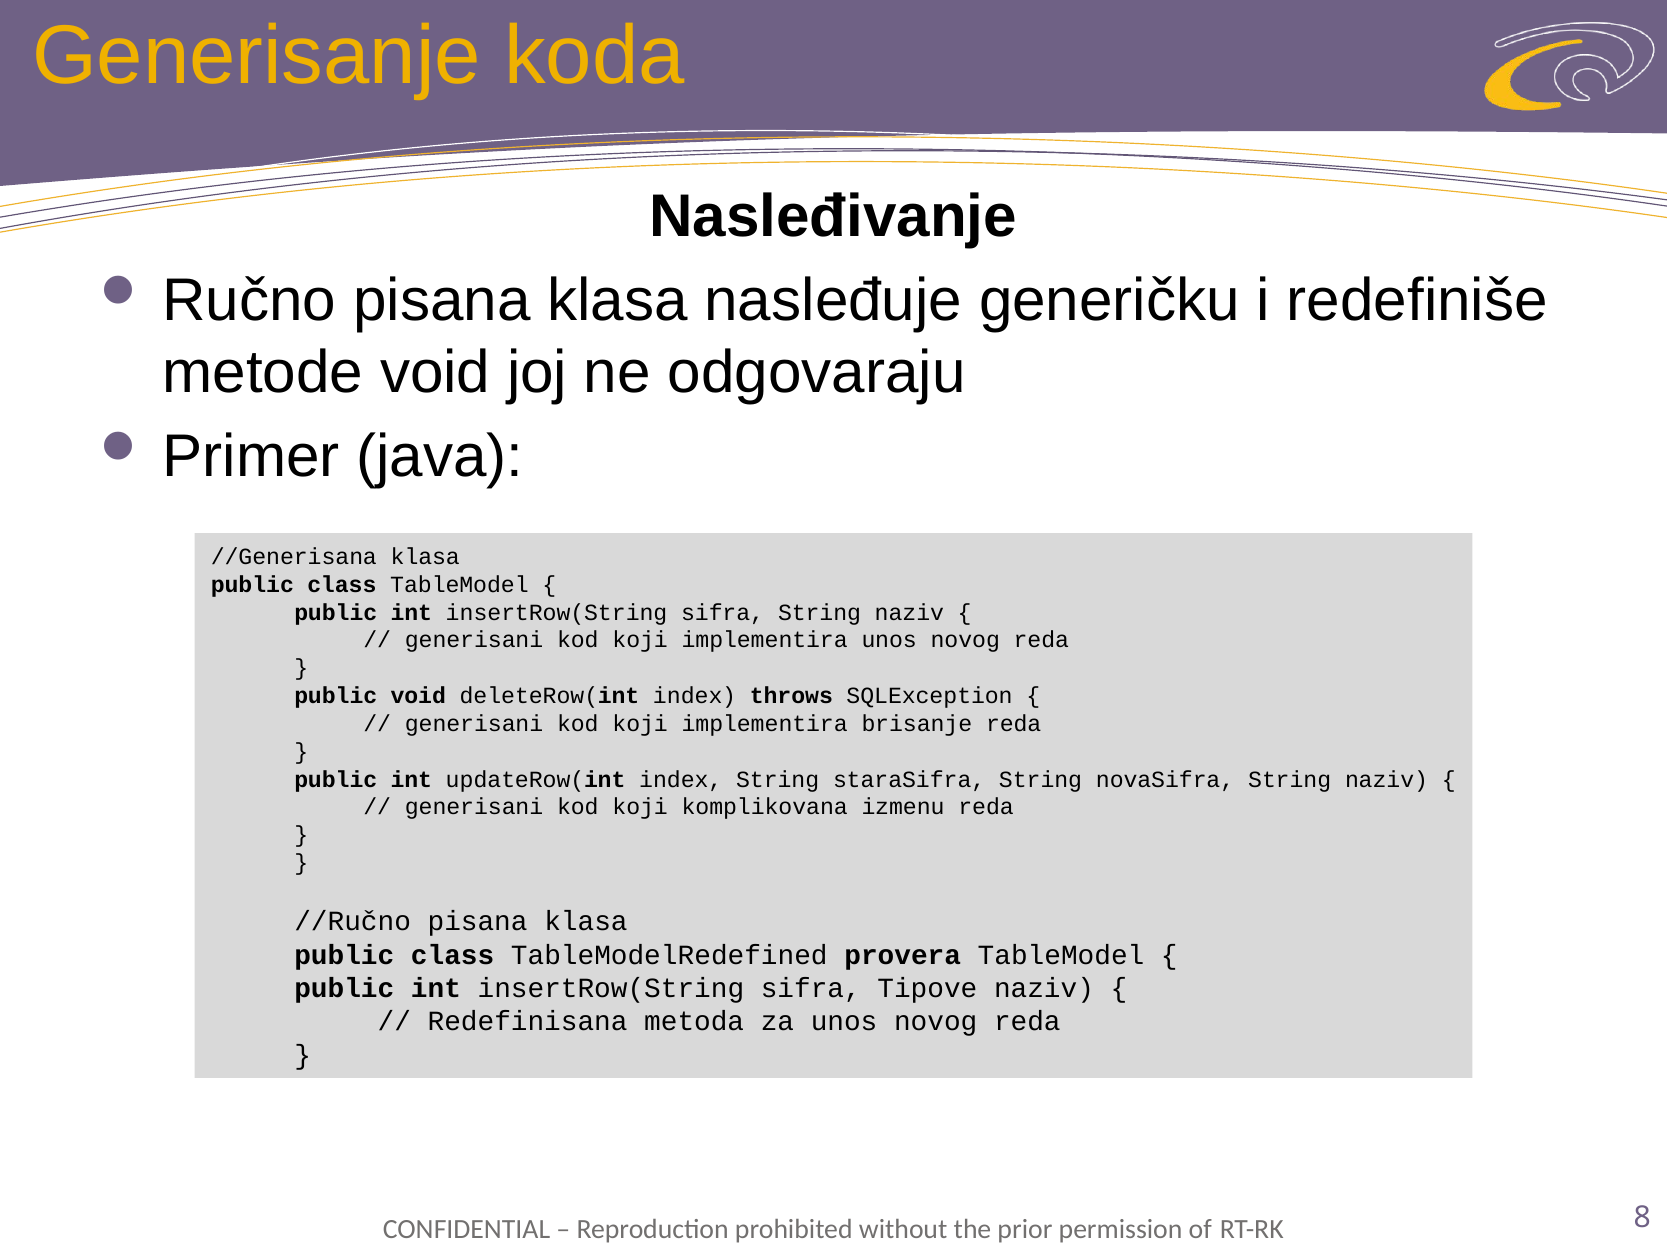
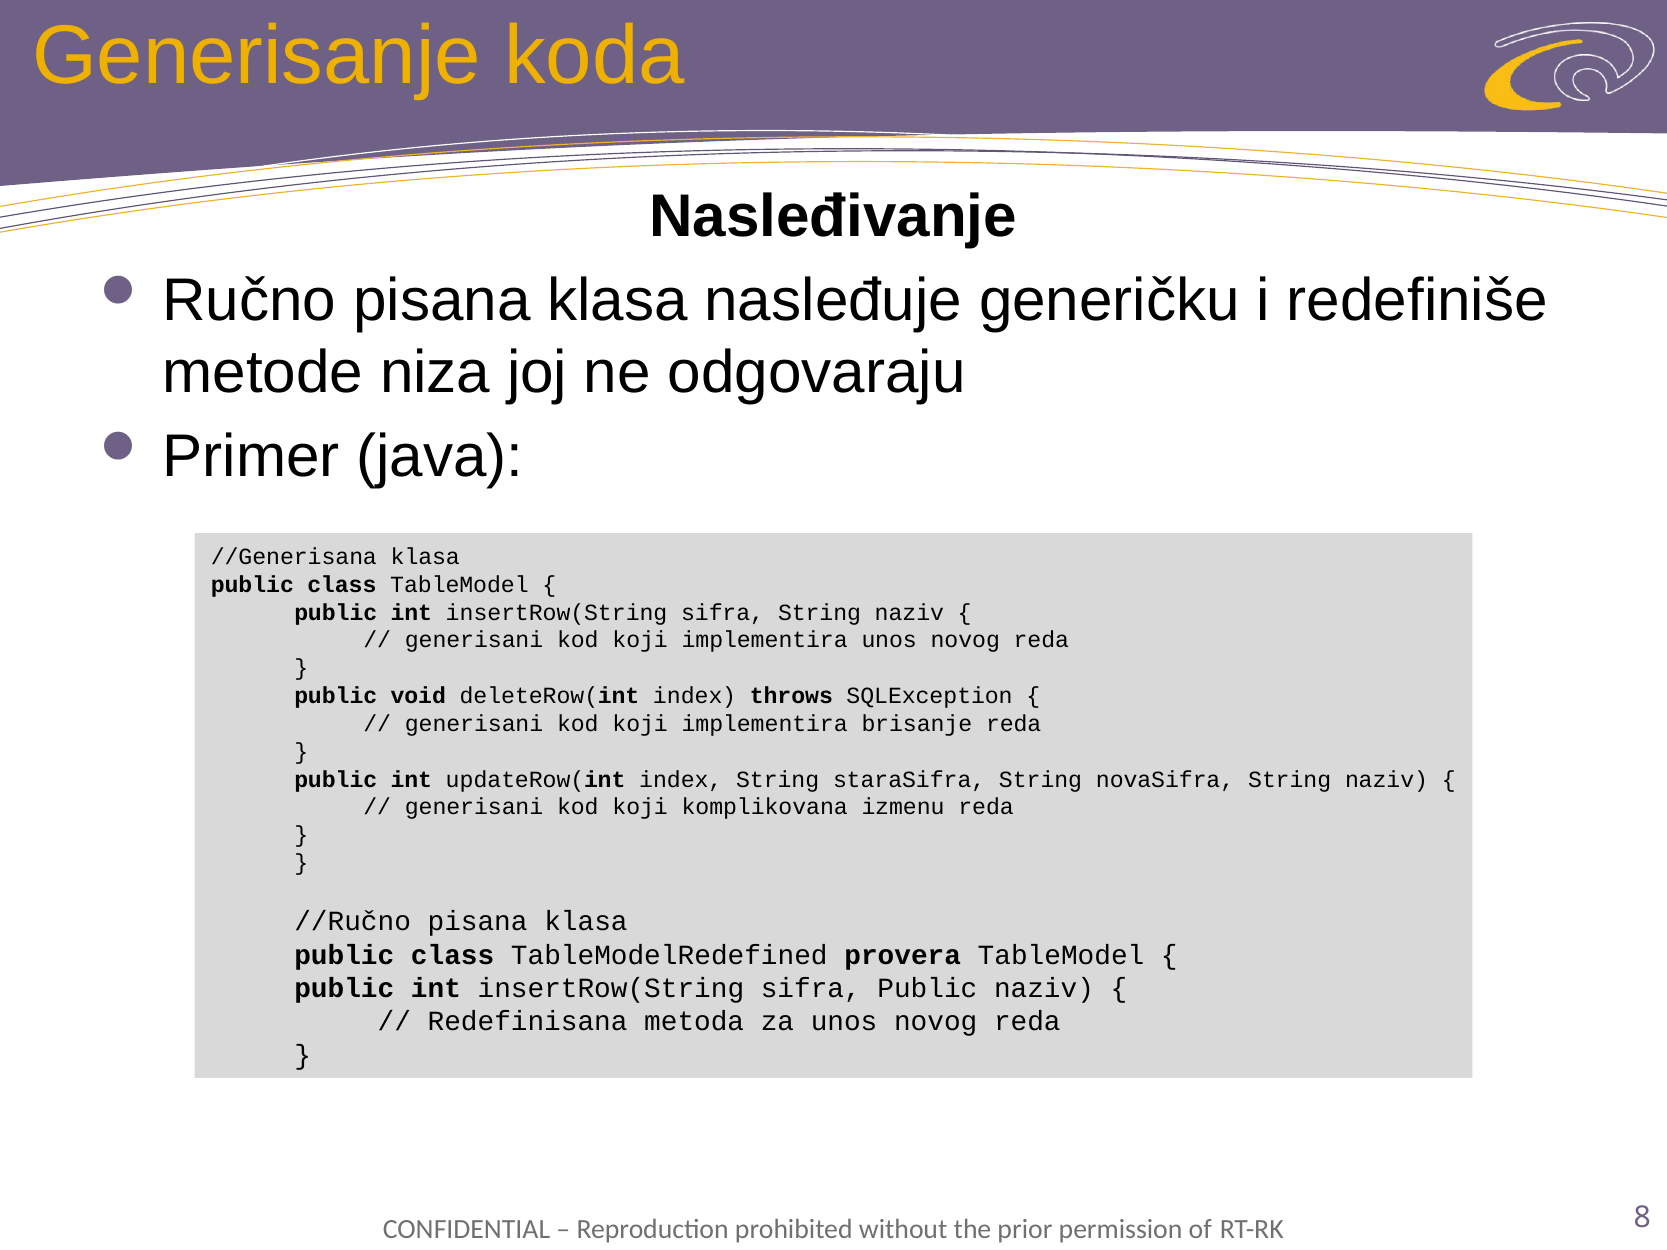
metode void: void -> niza
sifra Tipove: Tipove -> Public
